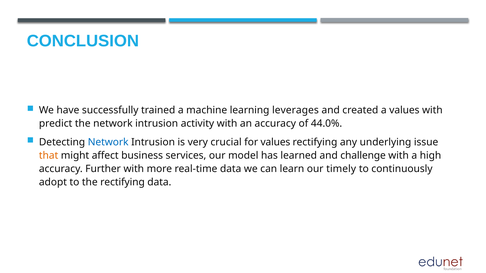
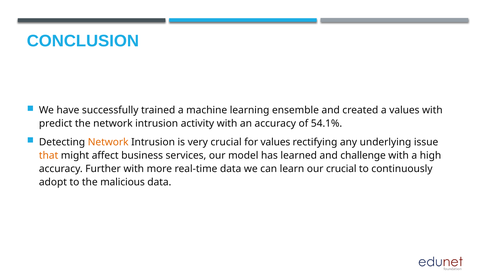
leverages: leverages -> ensemble
44.0%: 44.0% -> 54.1%
Network at (108, 142) colour: blue -> orange
our timely: timely -> crucial
the rectifying: rectifying -> malicious
